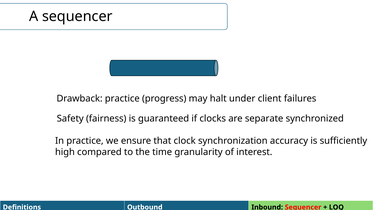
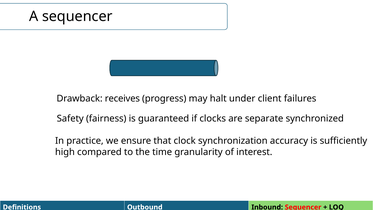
Drawback practice: practice -> receives
